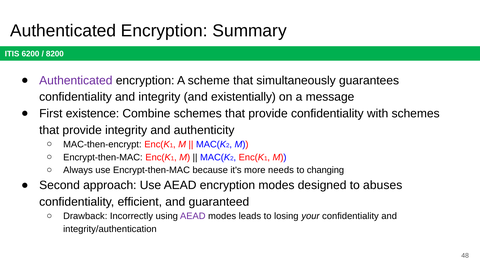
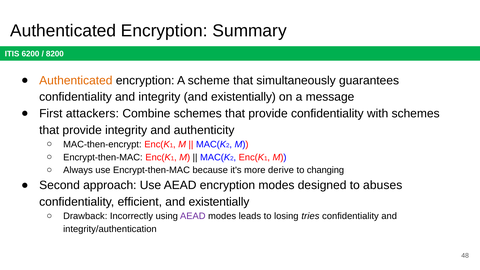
Authenticated at (76, 80) colour: purple -> orange
existence: existence -> attackers
needs: needs -> derive
guaranteed at (219, 202): guaranteed -> existentially
your: your -> tries
